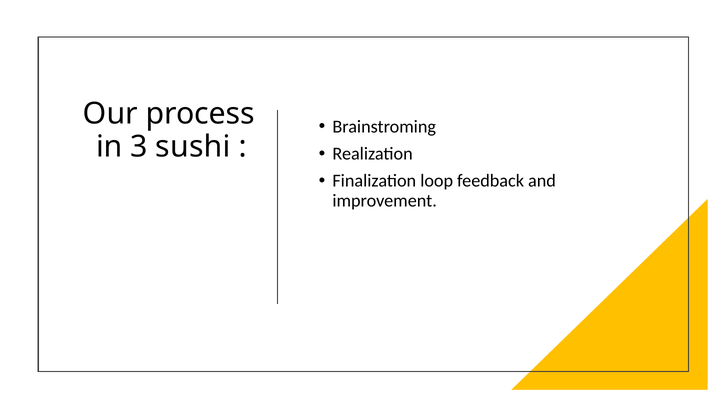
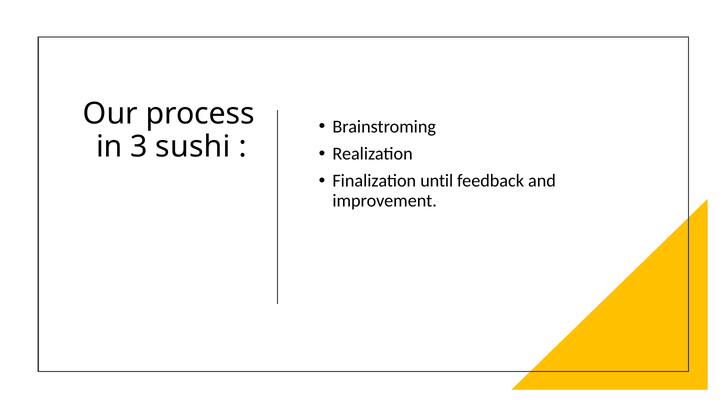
loop: loop -> until
